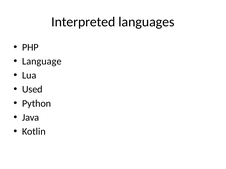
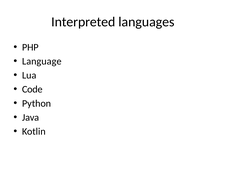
Used: Used -> Code
